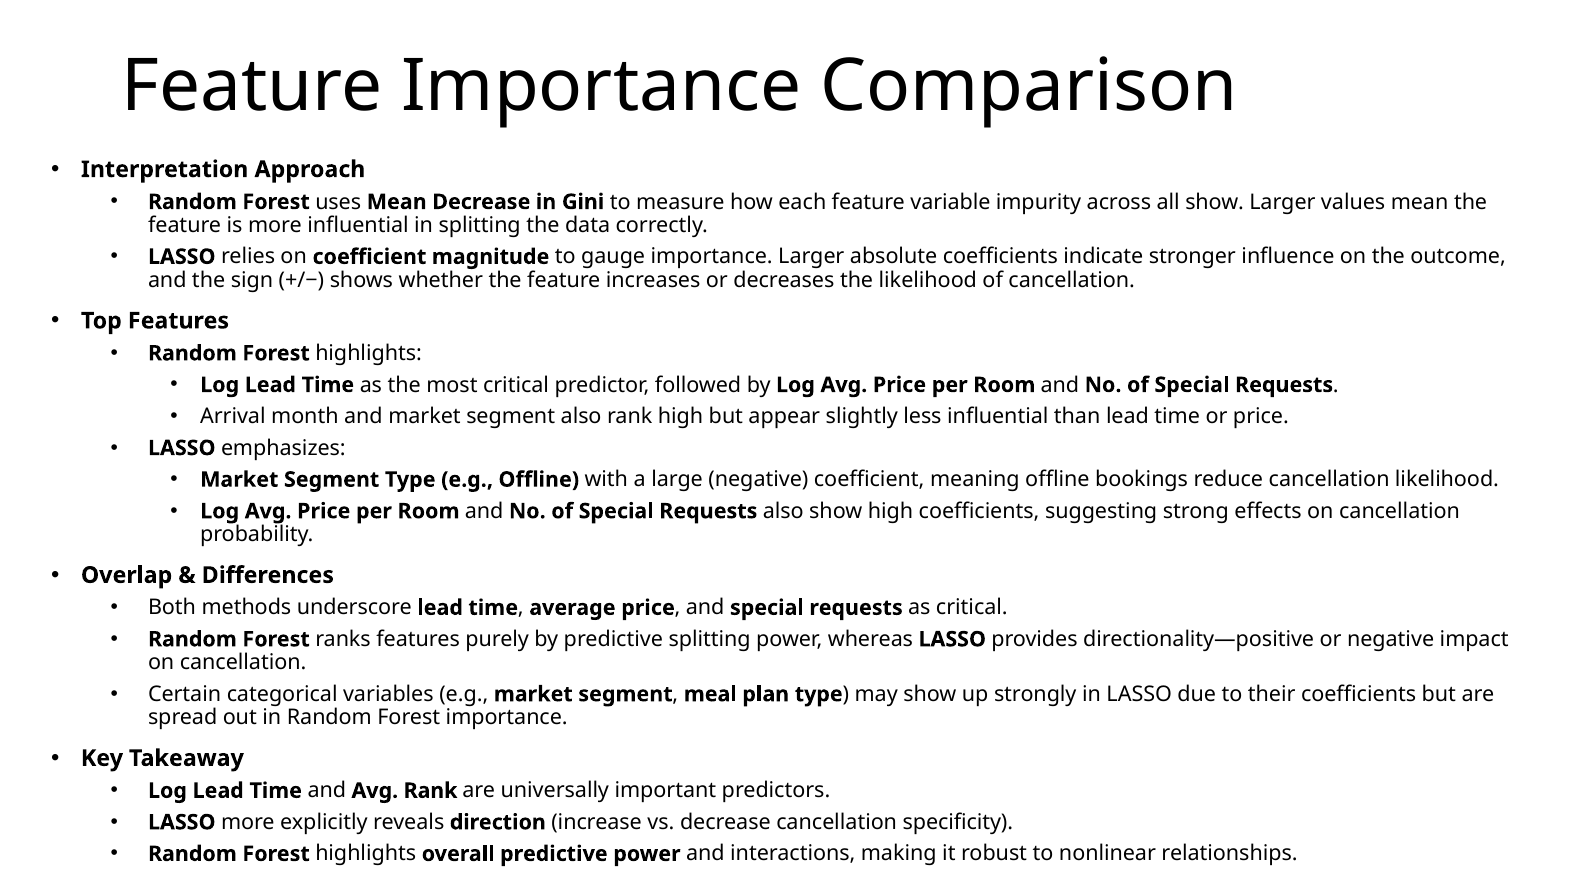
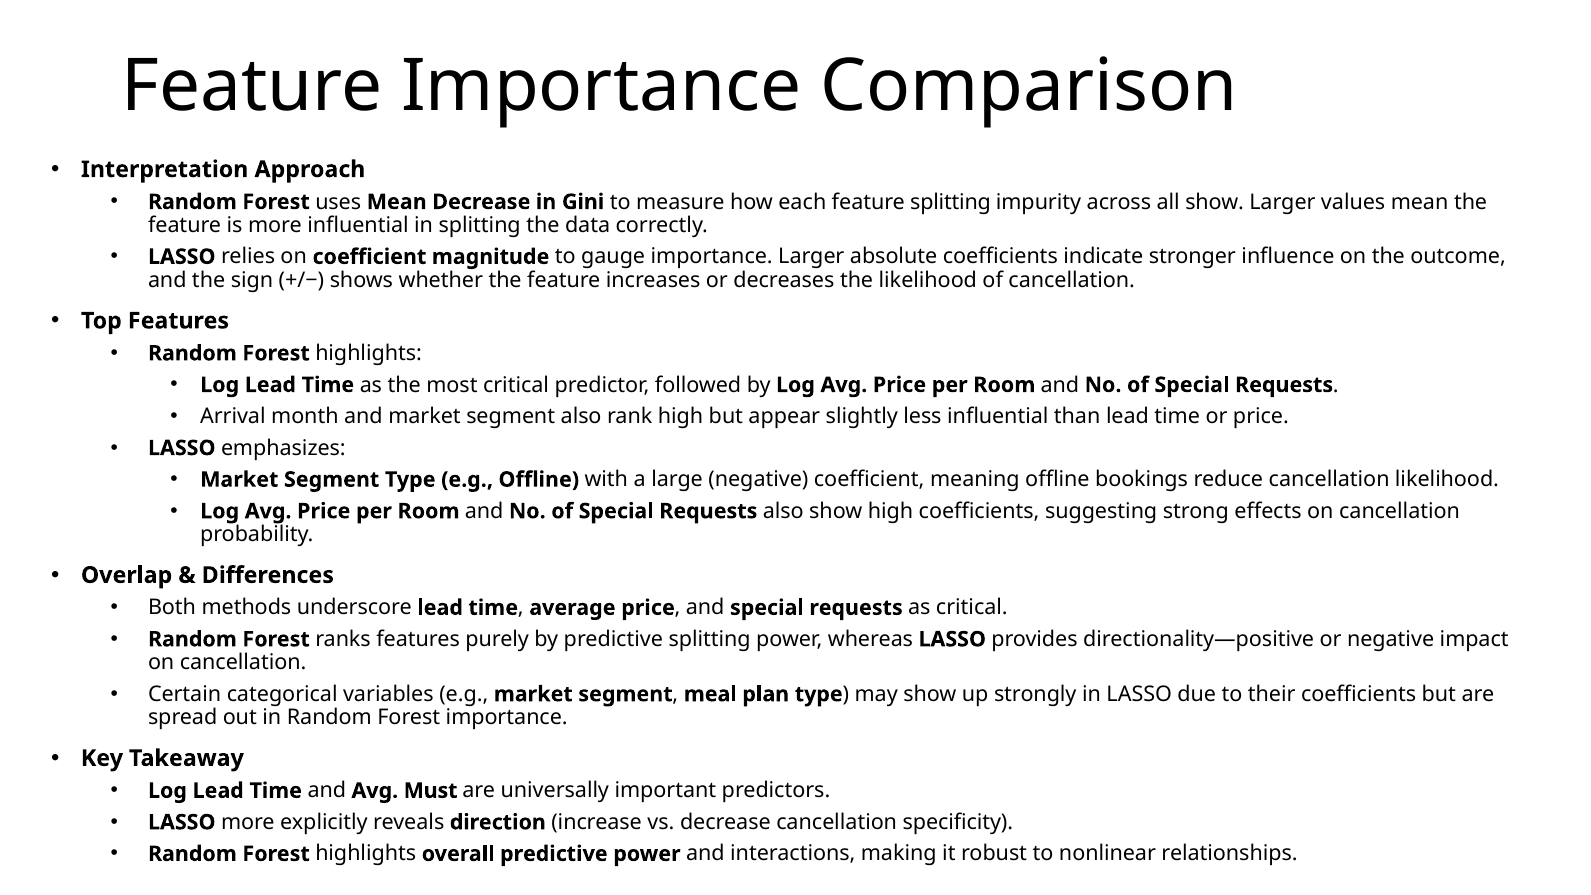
feature variable: variable -> splitting
Avg Rank: Rank -> Must
